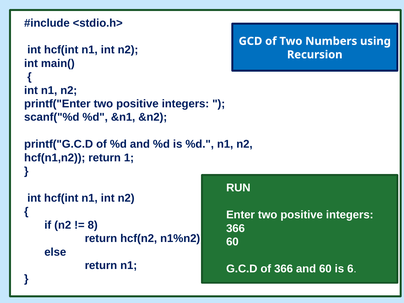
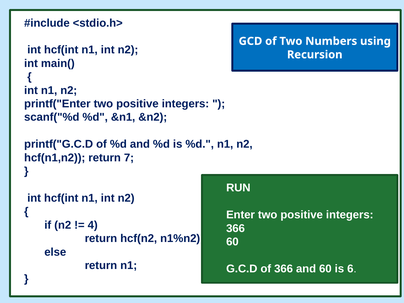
1: 1 -> 7
8: 8 -> 4
